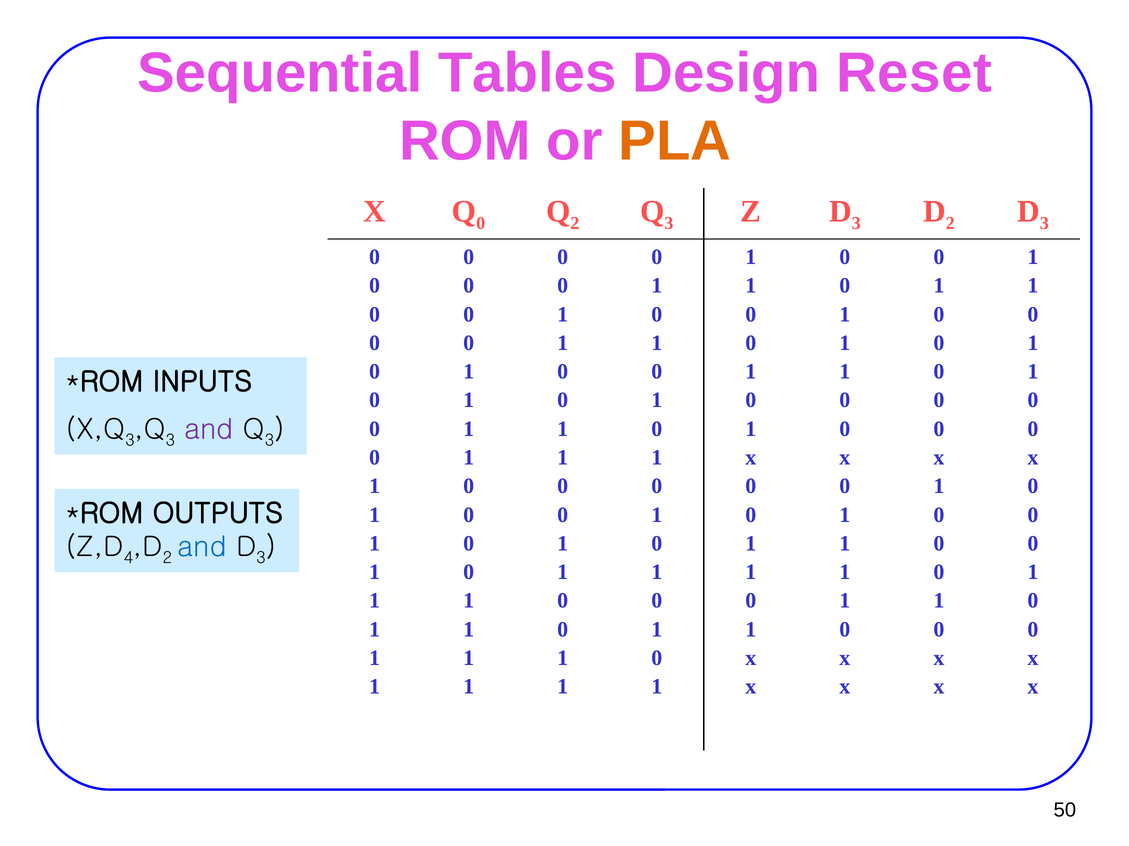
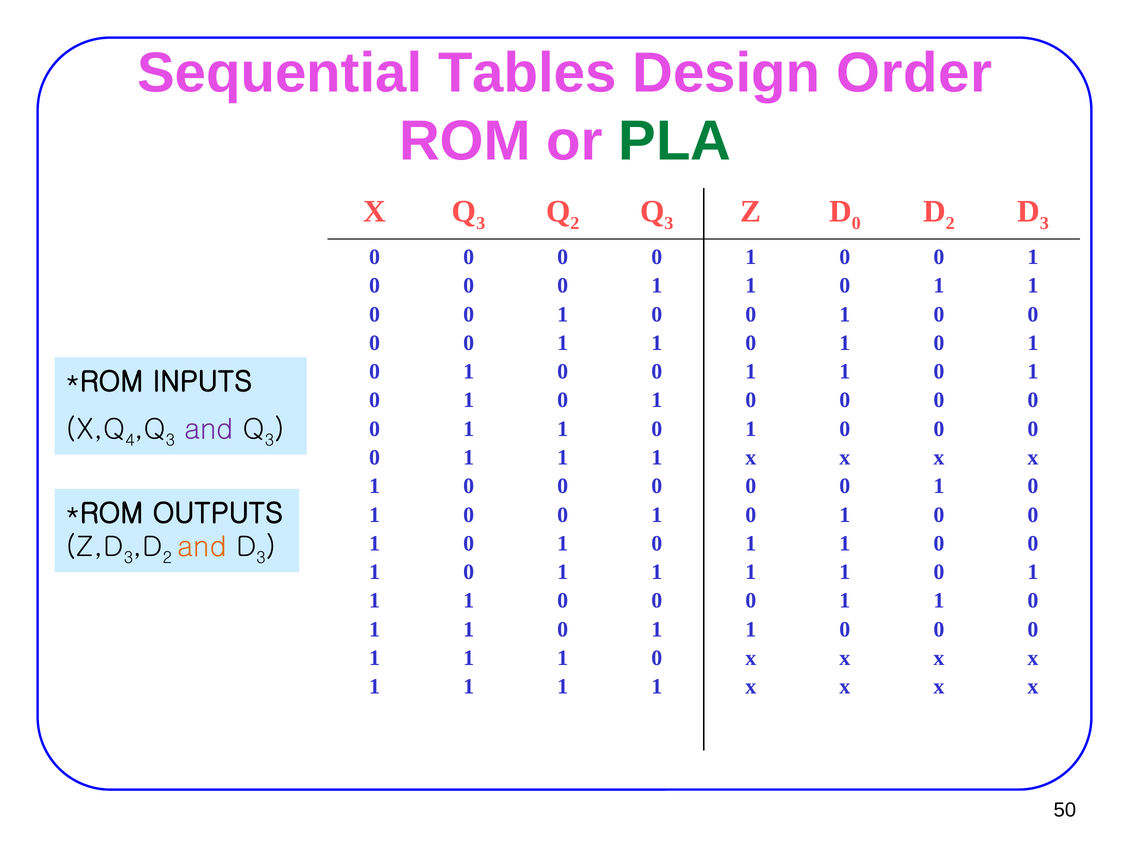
Reset: Reset -> Order
PLA colour: orange -> green
0 at (481, 224): 0 -> 3
3 at (856, 224): 3 -> 0
3 at (130, 441): 3 -> 4
4 at (128, 559): 4 -> 3
and at (202, 548) colour: blue -> orange
